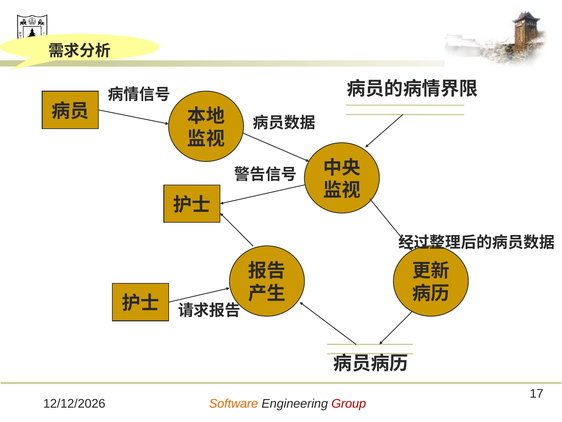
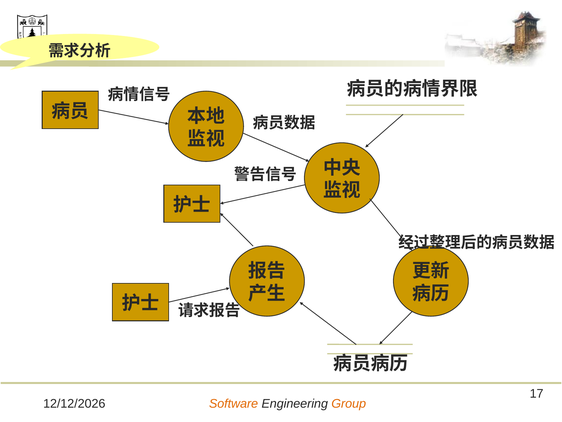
Group colour: red -> orange
